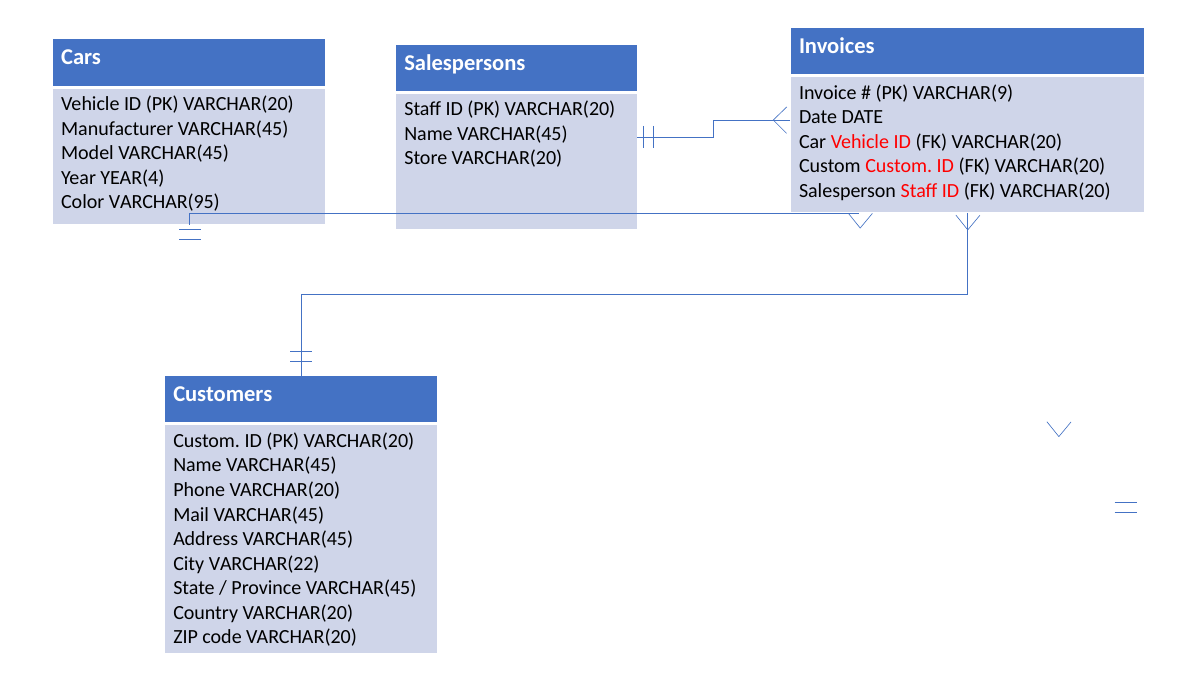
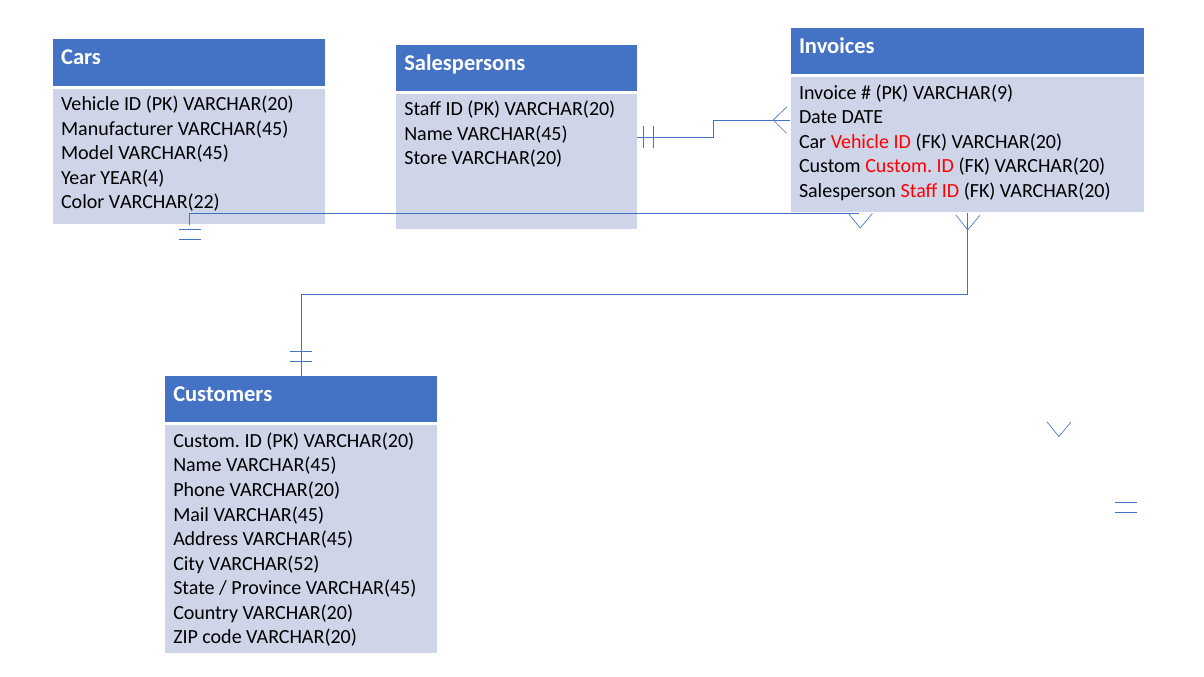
VARCHAR(95: VARCHAR(95 -> VARCHAR(22
VARCHAR(22: VARCHAR(22 -> VARCHAR(52
